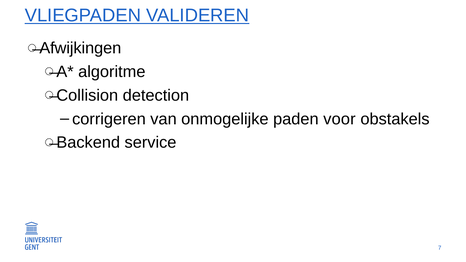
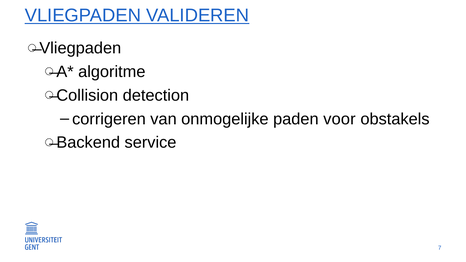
Afwijkingen at (80, 48): Afwijkingen -> Vliegpaden
